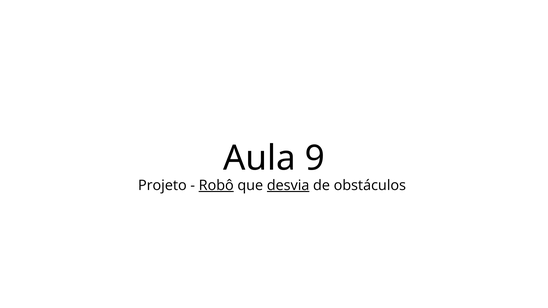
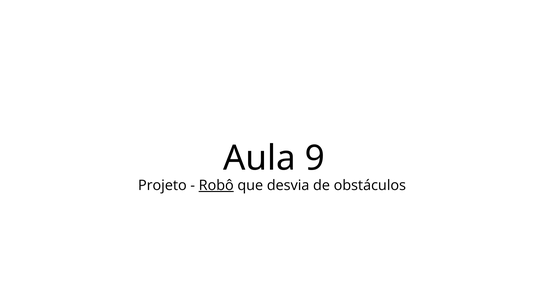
desvia underline: present -> none
